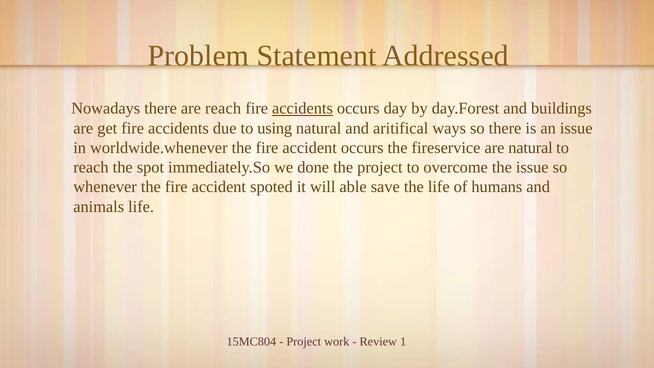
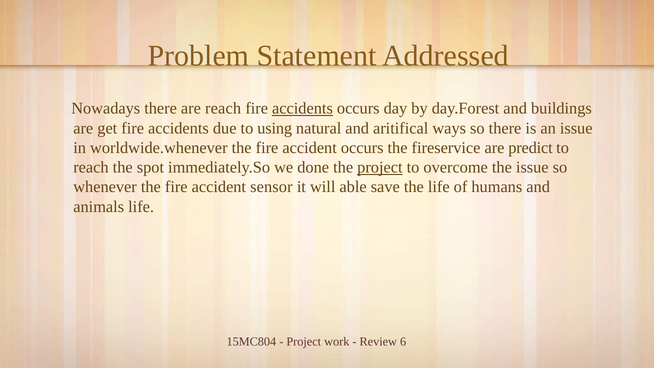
are natural: natural -> predict
project at (380, 167) underline: none -> present
spoted: spoted -> sensor
1: 1 -> 6
